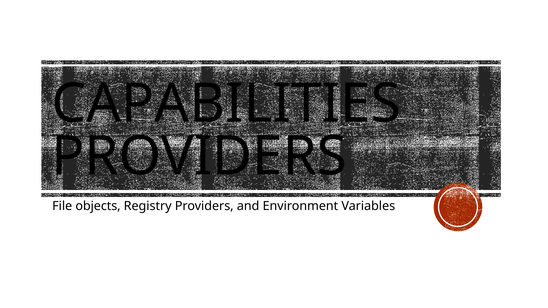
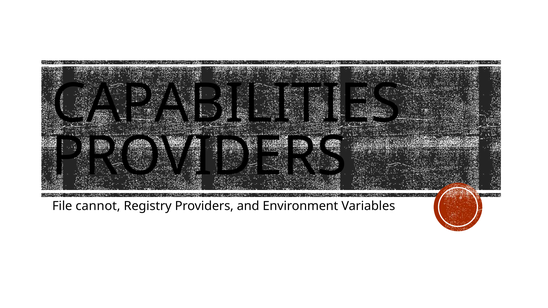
objects: objects -> cannot
